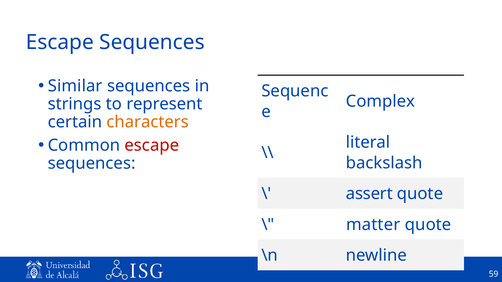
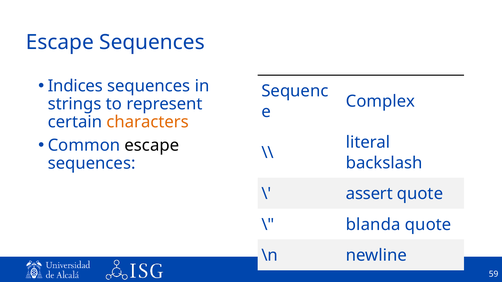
Similar: Similar -> Indices
escape at (152, 145) colour: red -> black
matter: matter -> blanda
